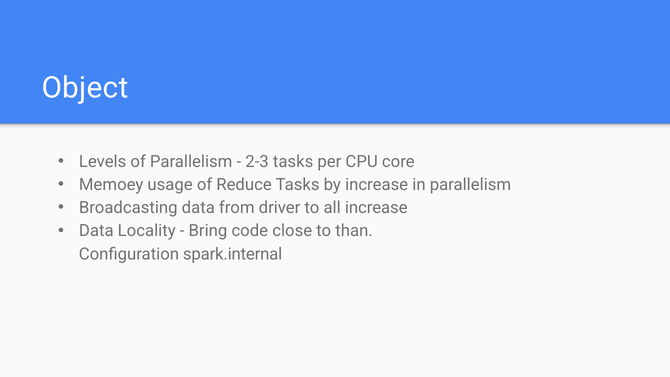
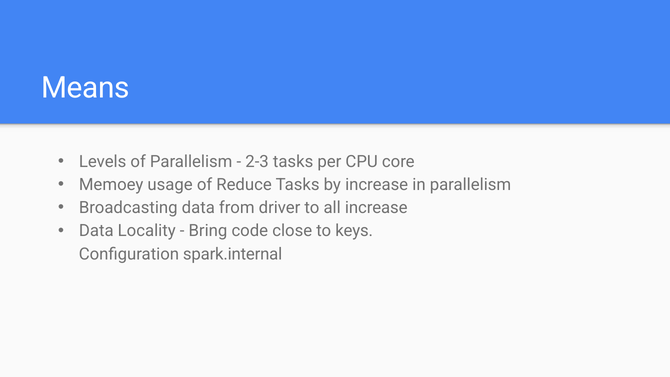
Object: Object -> Means
than: than -> keys
